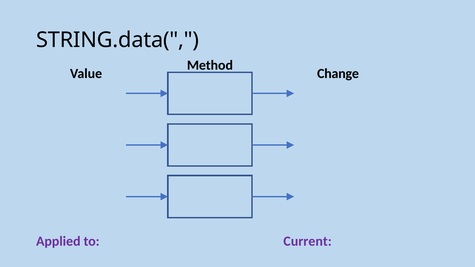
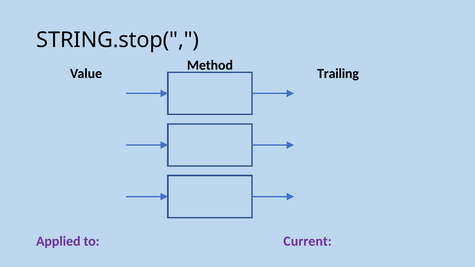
STRING.data(: STRING.data( -> STRING.stop(
Change: Change -> Trailing
